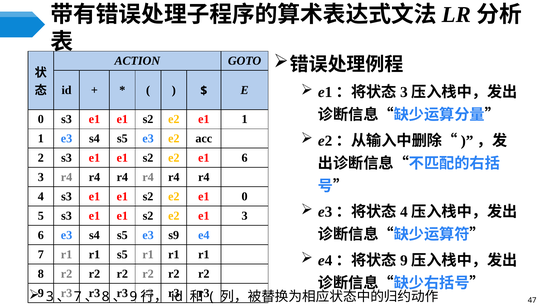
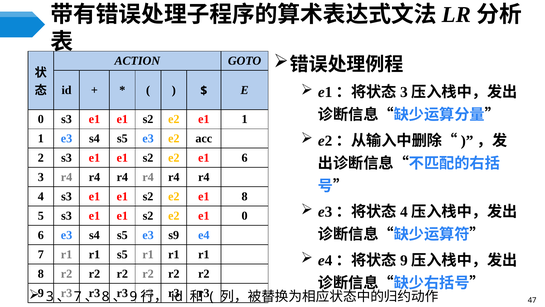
e1 0: 0 -> 8
e1 3: 3 -> 0
